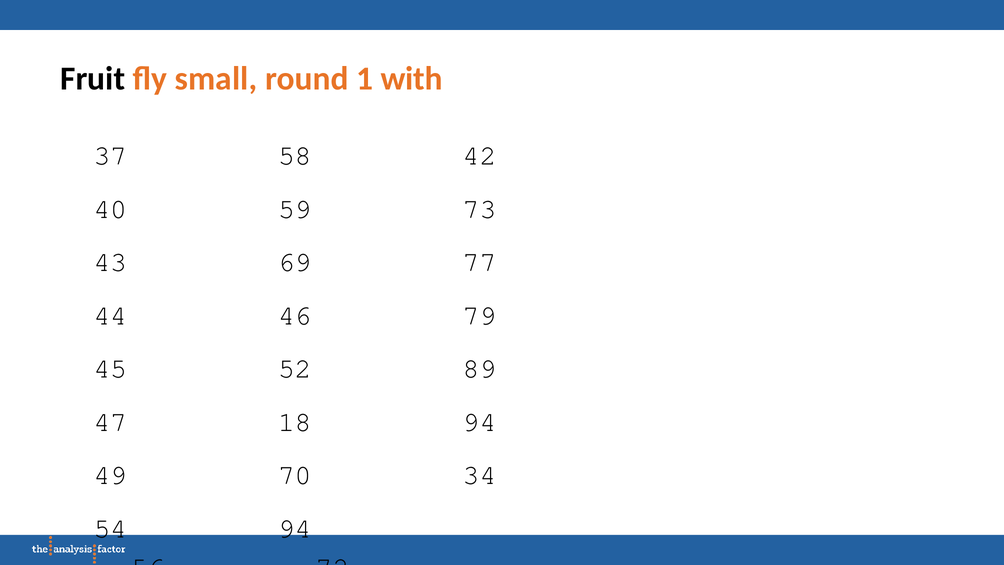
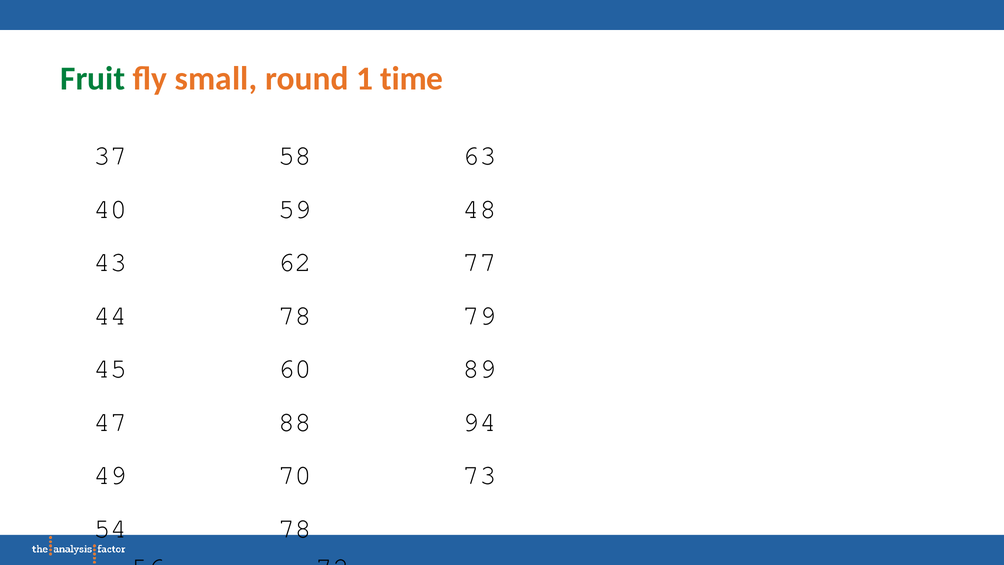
Fruit colour: black -> green
with: with -> time
42: 42 -> 63
73: 73 -> 48
69: 69 -> 62
44 46: 46 -> 78
52: 52 -> 60
18: 18 -> 88
34: 34 -> 73
54 94: 94 -> 78
